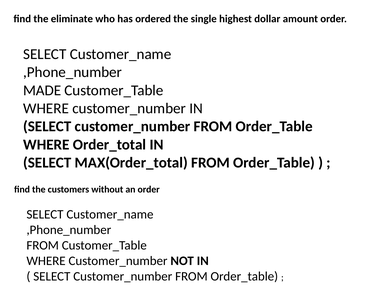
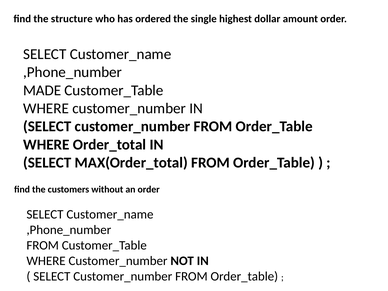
eliminate: eliminate -> structure
